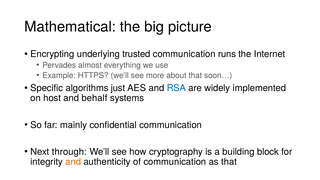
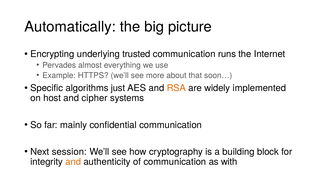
Mathematical: Mathematical -> Automatically
RSA colour: blue -> orange
behalf: behalf -> cipher
through: through -> session
as that: that -> with
